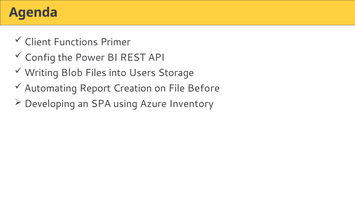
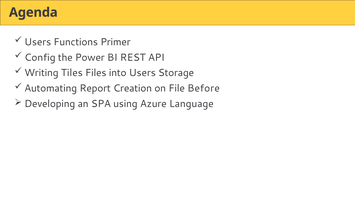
Client at (38, 42): Client -> Users
Blob: Blob -> Tiles
Inventory: Inventory -> Language
